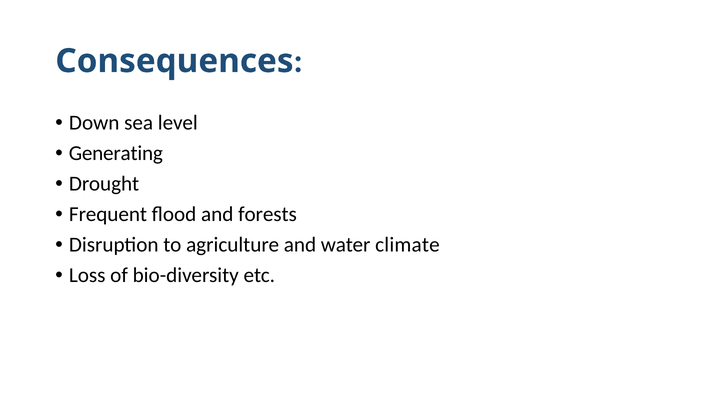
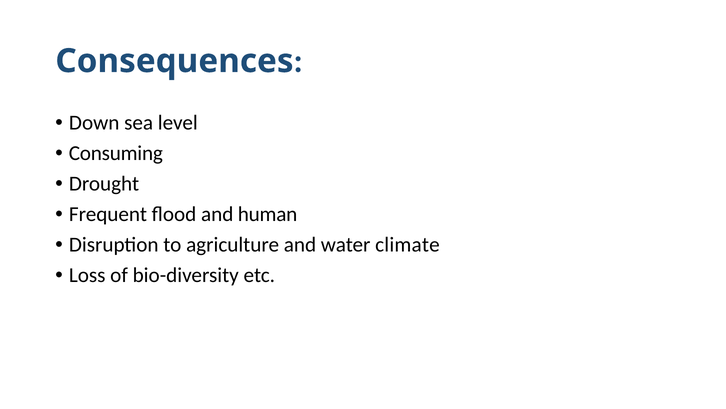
Generating: Generating -> Consuming
forests: forests -> human
